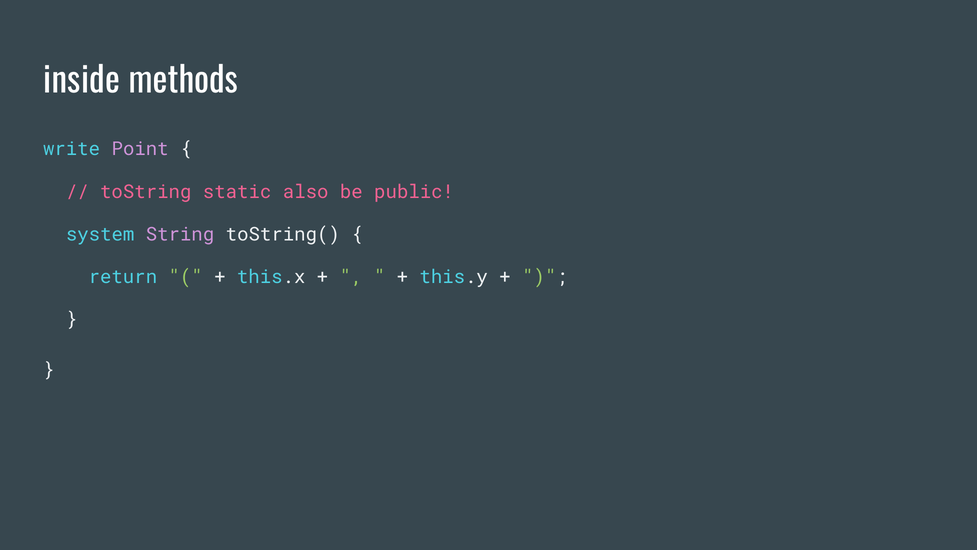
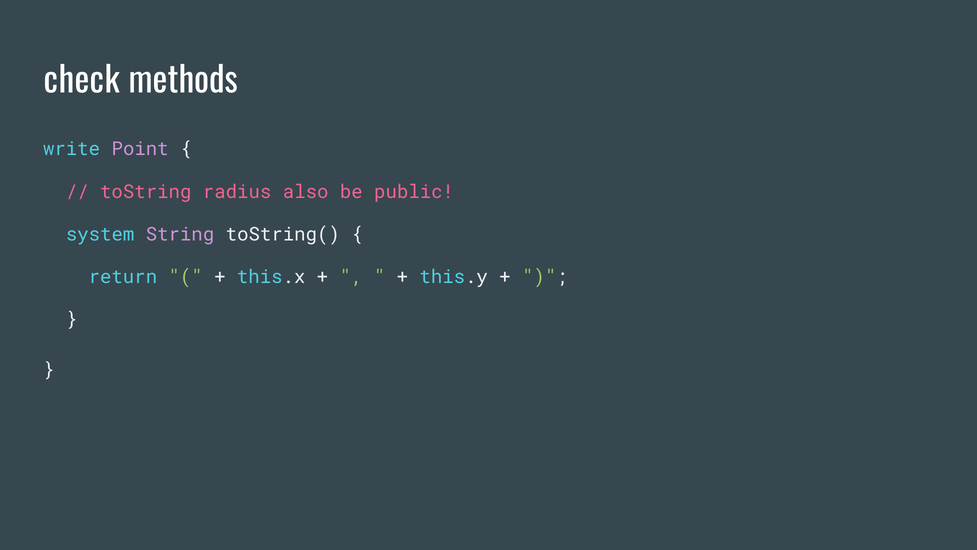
inside: inside -> check
static: static -> radius
